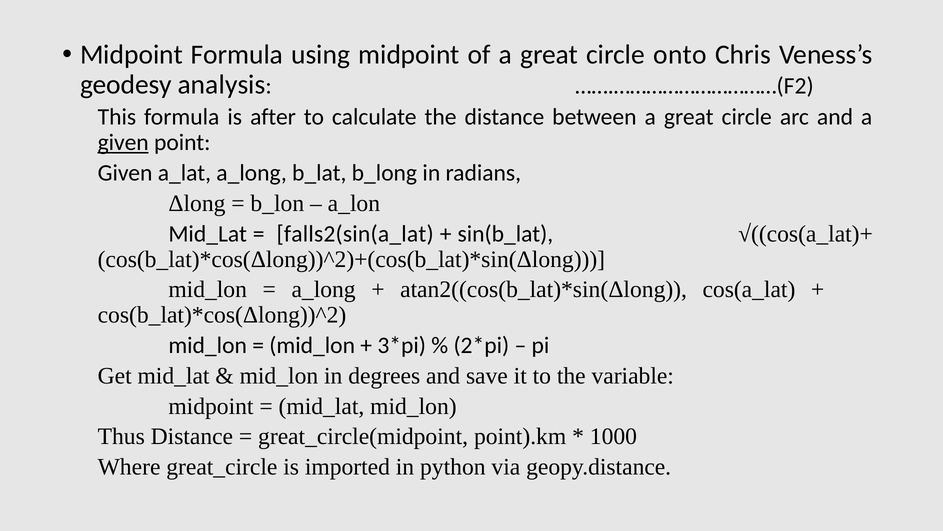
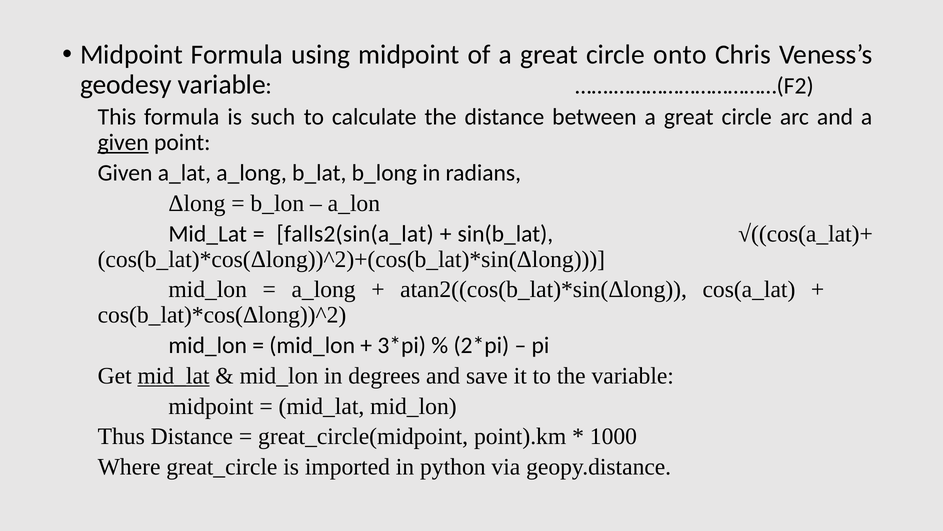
geodesy analysis: analysis -> variable
after: after -> such
mid_lat at (174, 375) underline: none -> present
